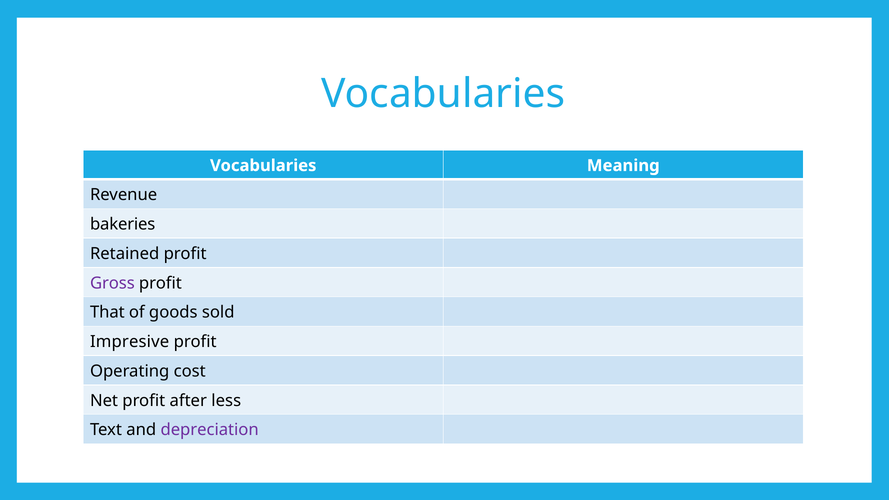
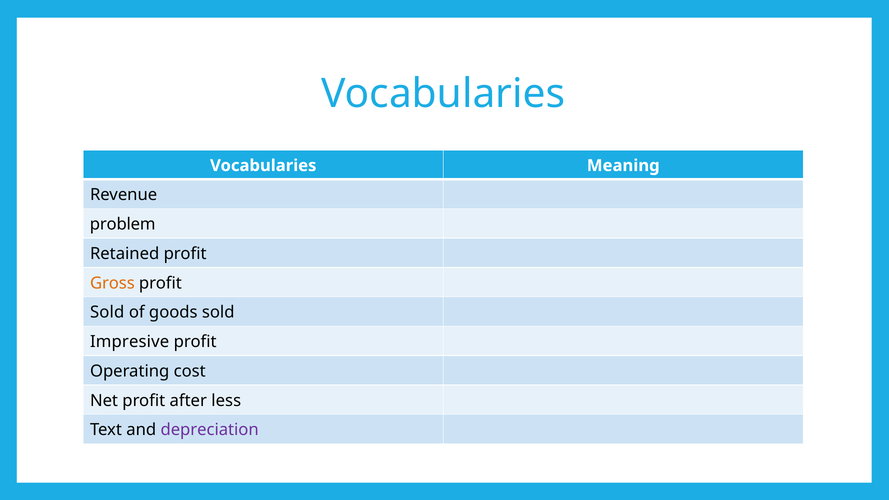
bakeries: bakeries -> problem
Gross colour: purple -> orange
That at (107, 312): That -> Sold
